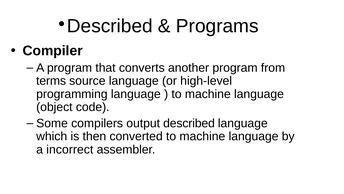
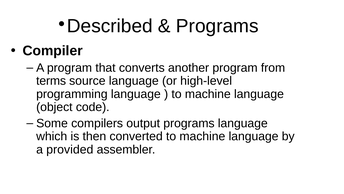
output described: described -> programs
incorrect: incorrect -> provided
